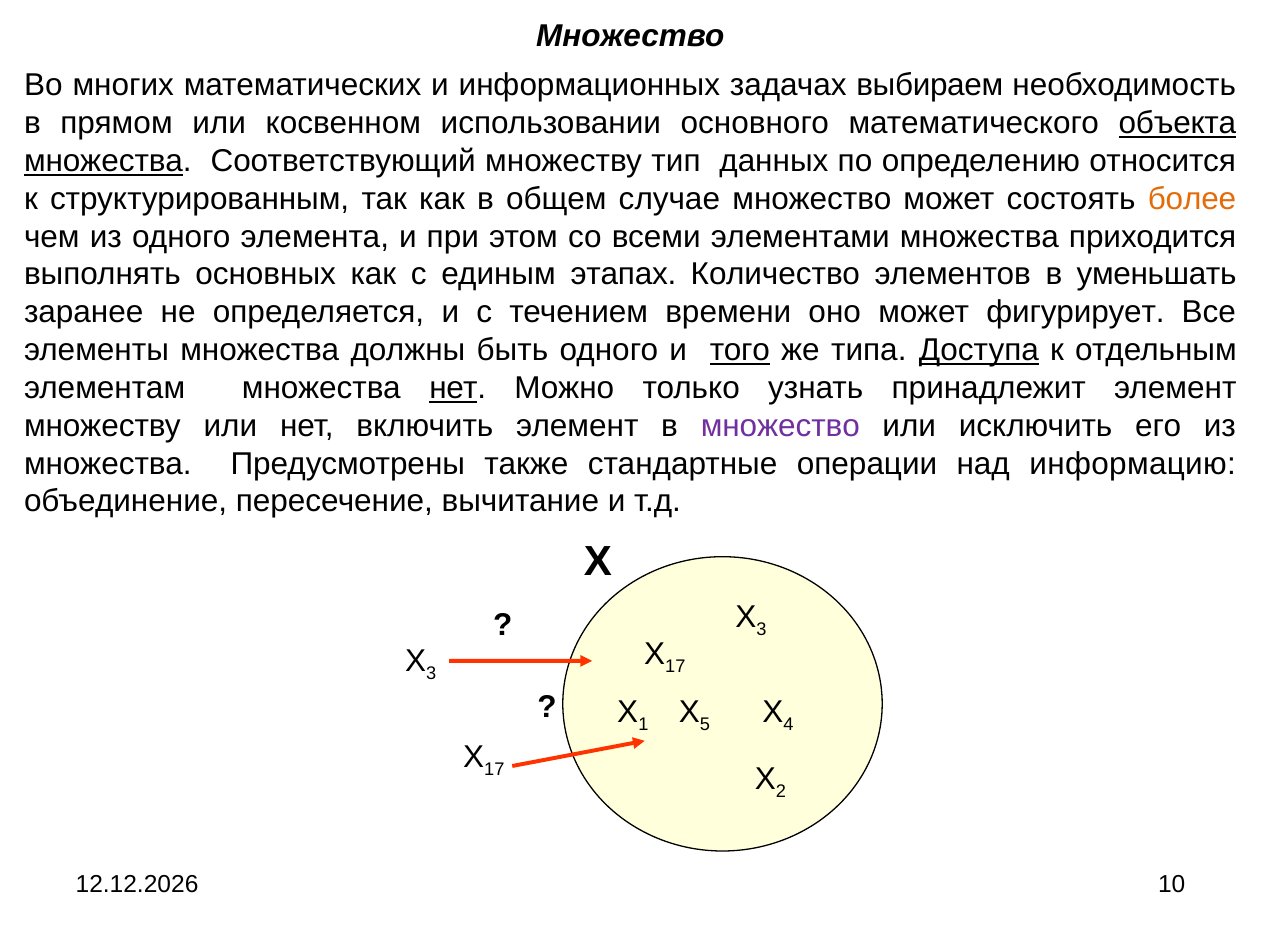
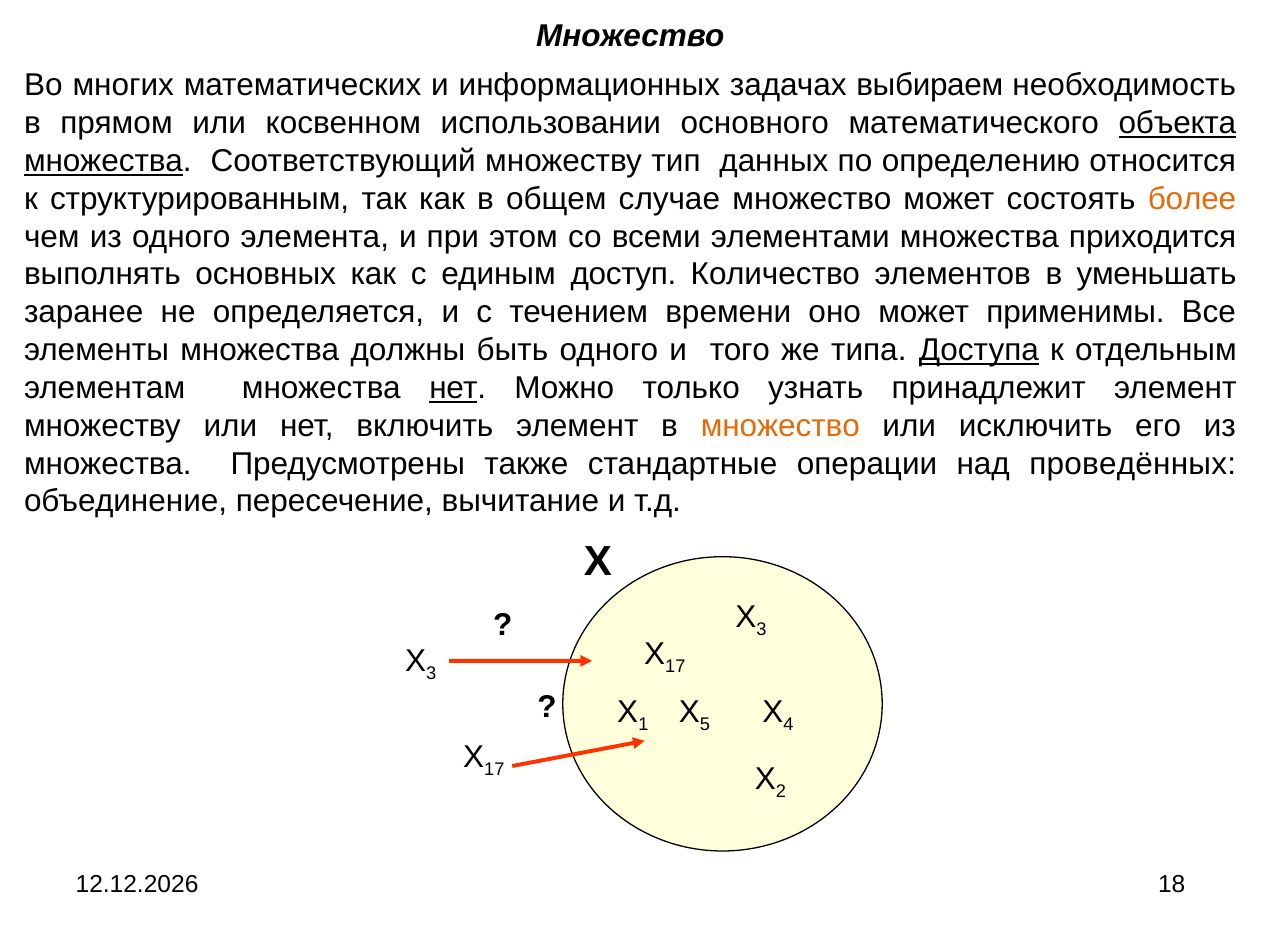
этапах: этапах -> доступ
фигурирует: фигурирует -> применимы
того underline: present -> none
множество at (780, 426) colour: purple -> orange
информацию: информацию -> проведённых
10: 10 -> 18
